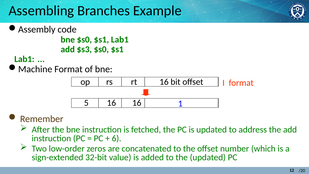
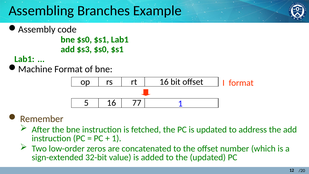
16 16: 16 -> 77
6 at (117, 138): 6 -> 1
